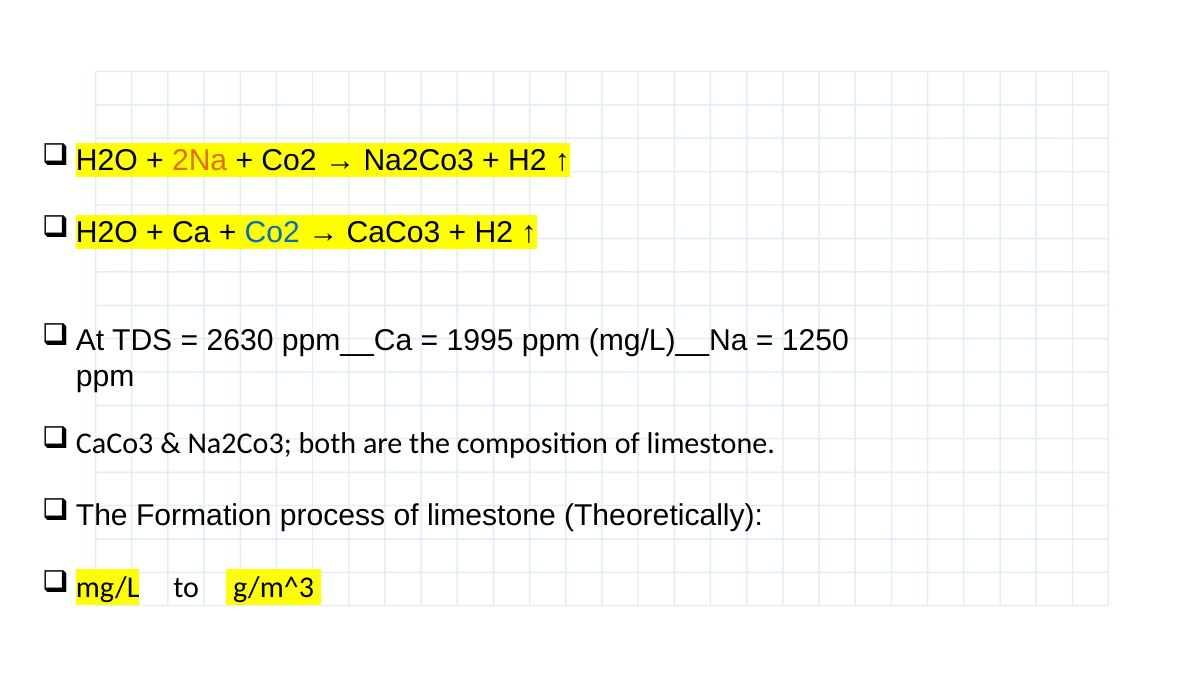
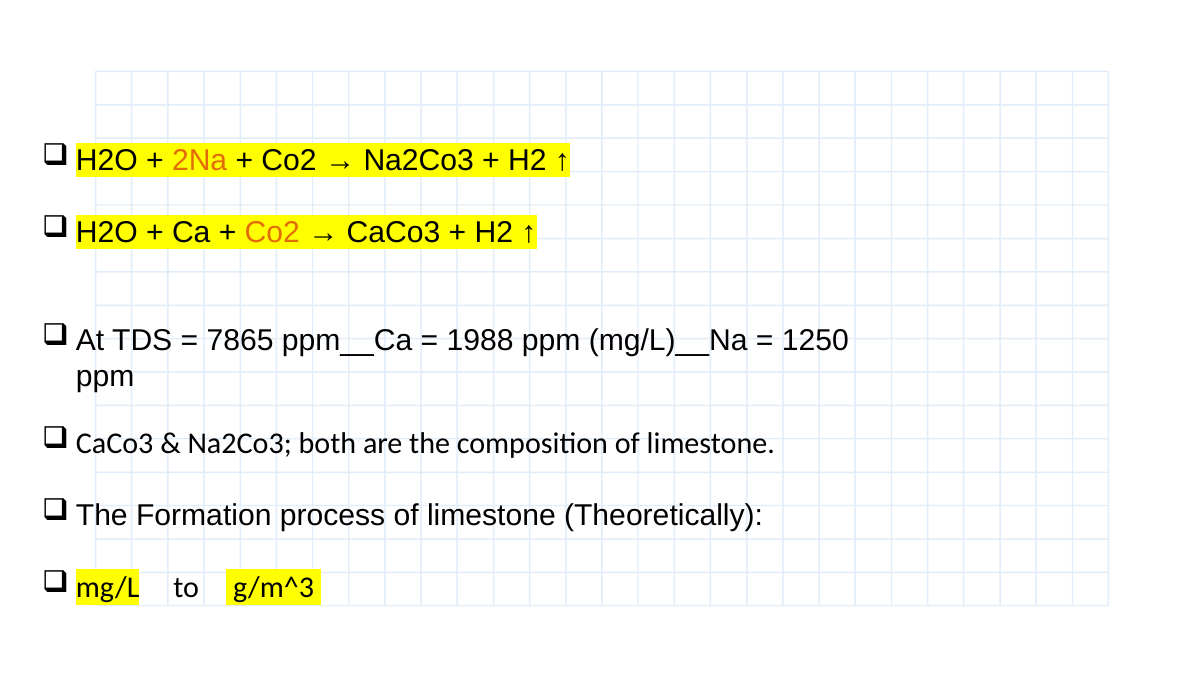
Co2 at (272, 233) colour: blue -> orange
2630: 2630 -> 7865
1995: 1995 -> 1988
